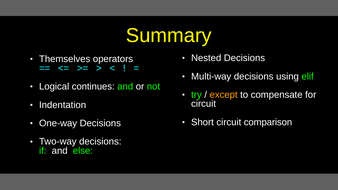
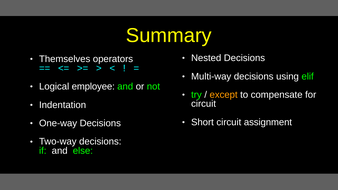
continues: continues -> employee
comparison: comparison -> assignment
